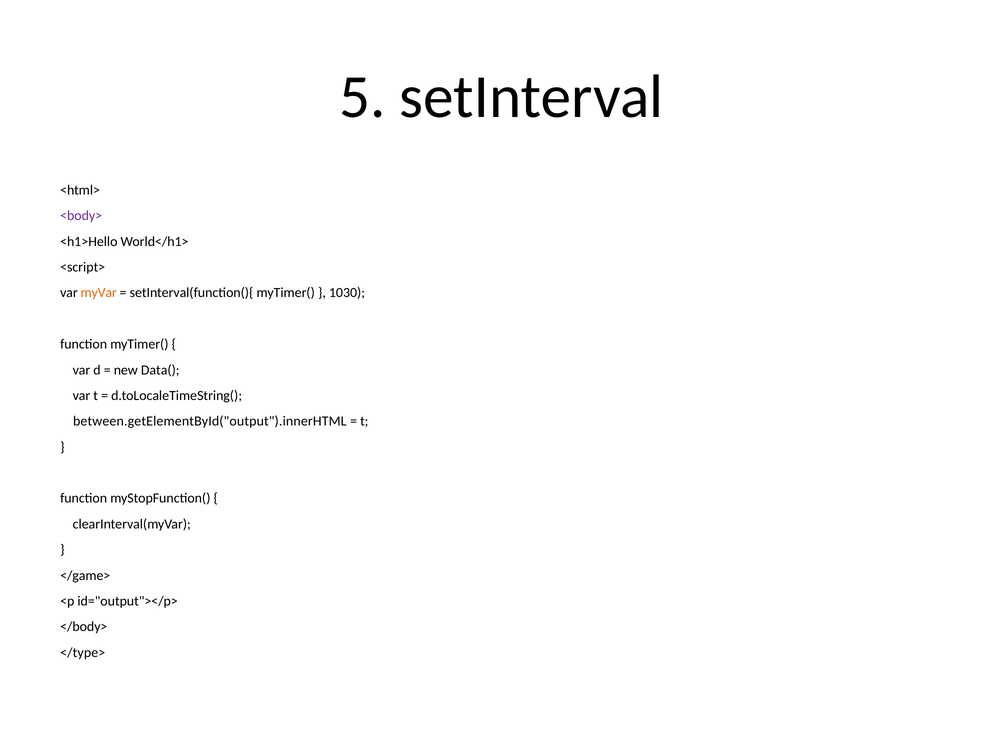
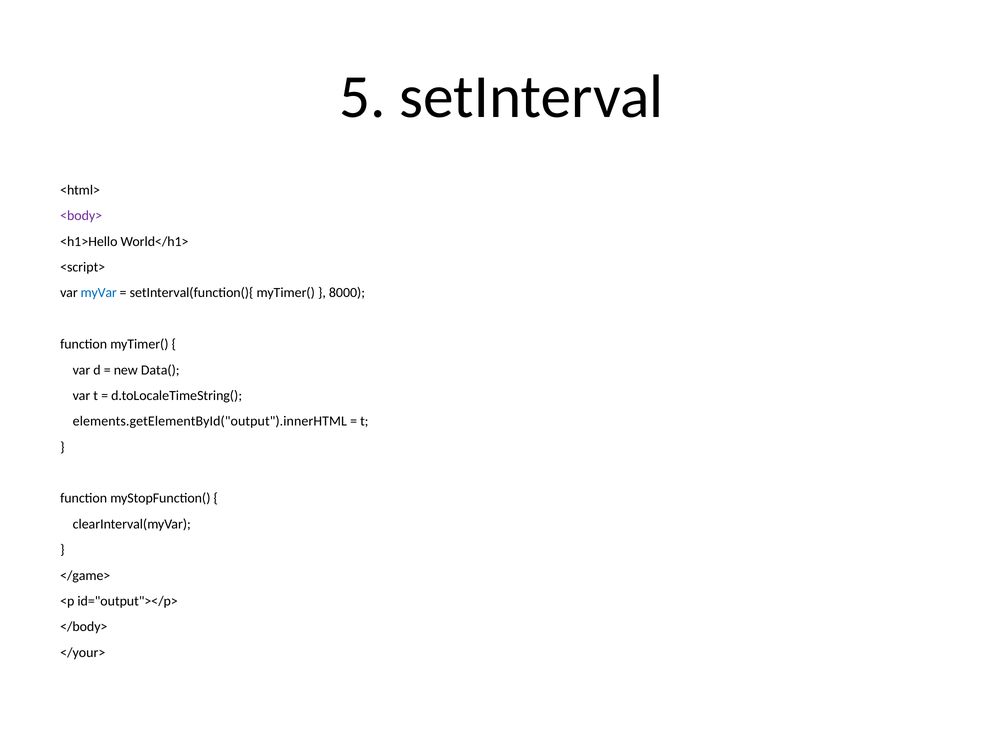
myVar colour: orange -> blue
1030: 1030 -> 8000
between.getElementById("output").innerHTML: between.getElementById("output").innerHTML -> elements.getElementById("output").innerHTML
</type>: </type> -> </your>
